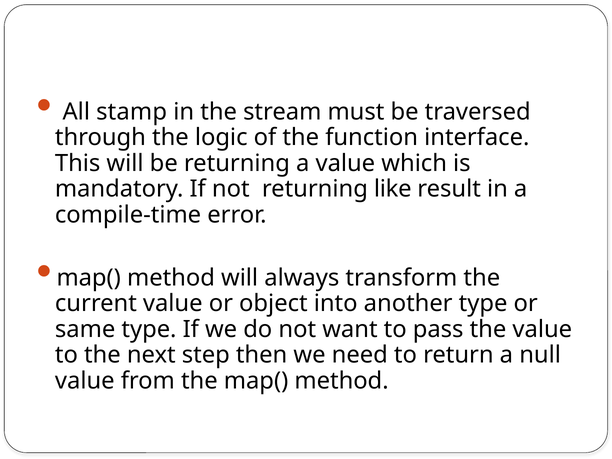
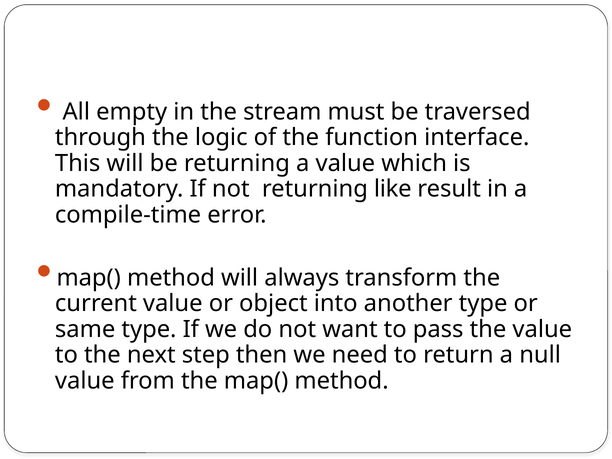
stamp: stamp -> empty
